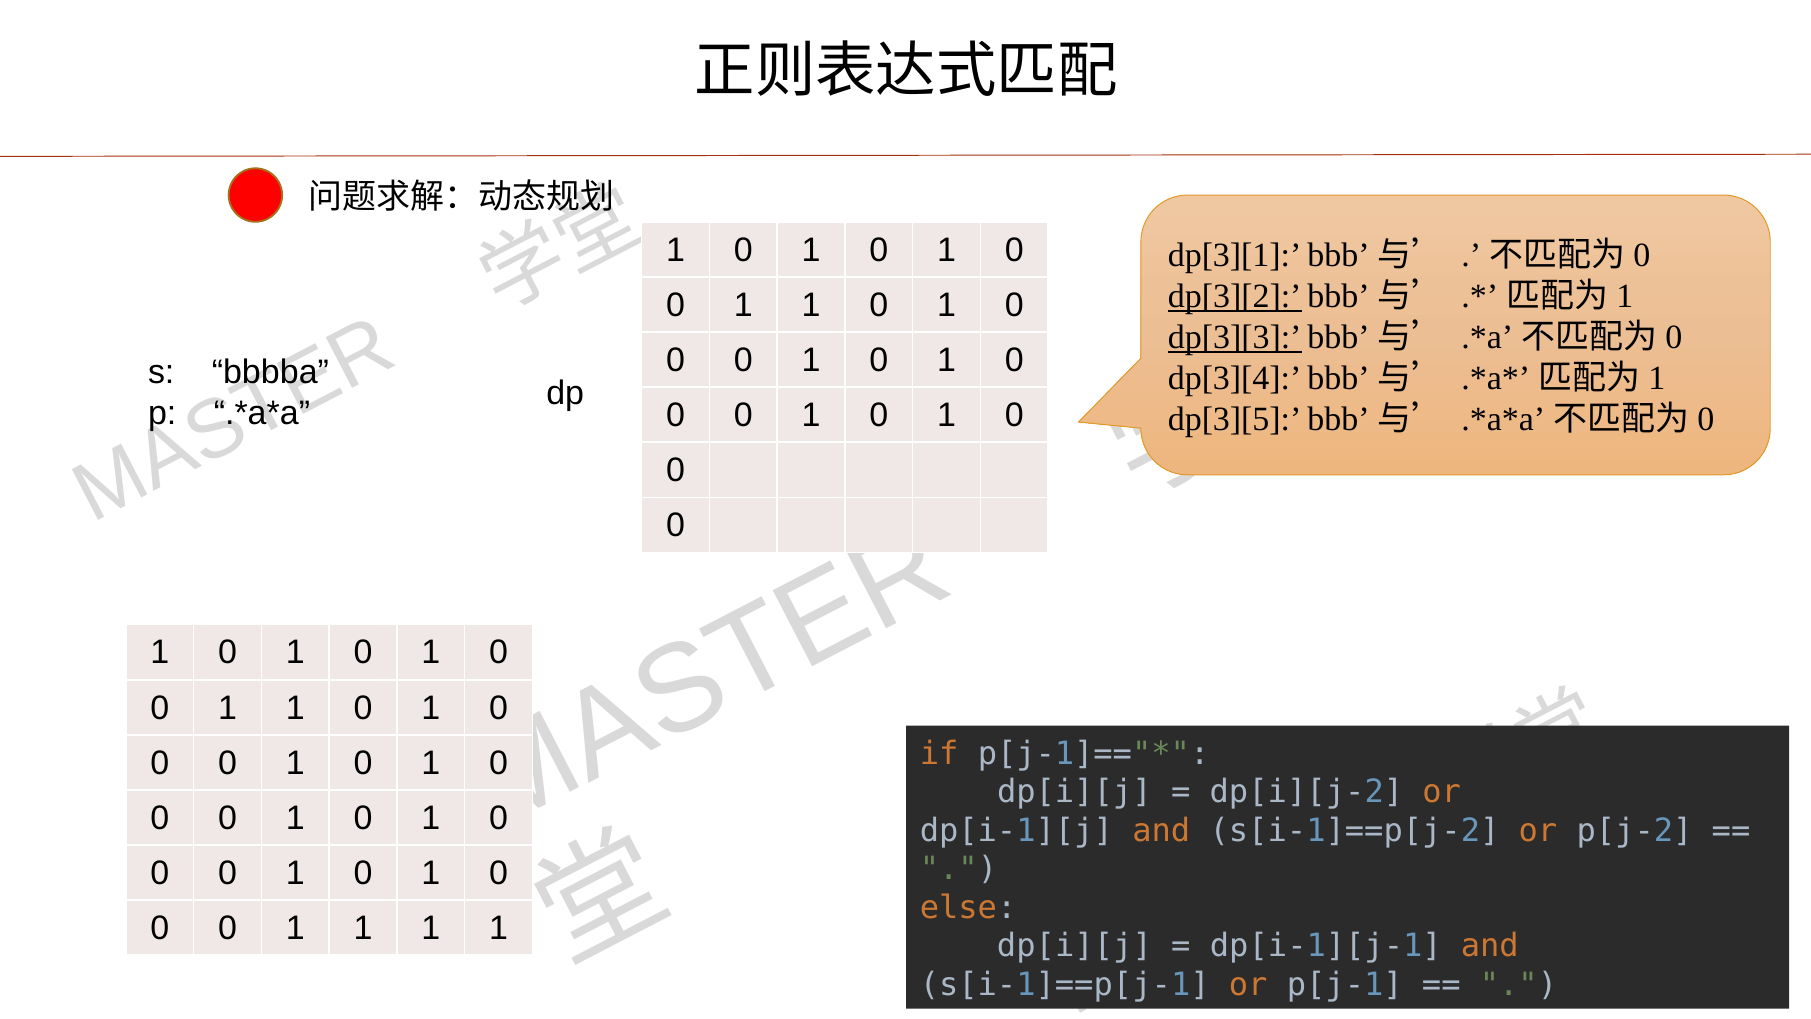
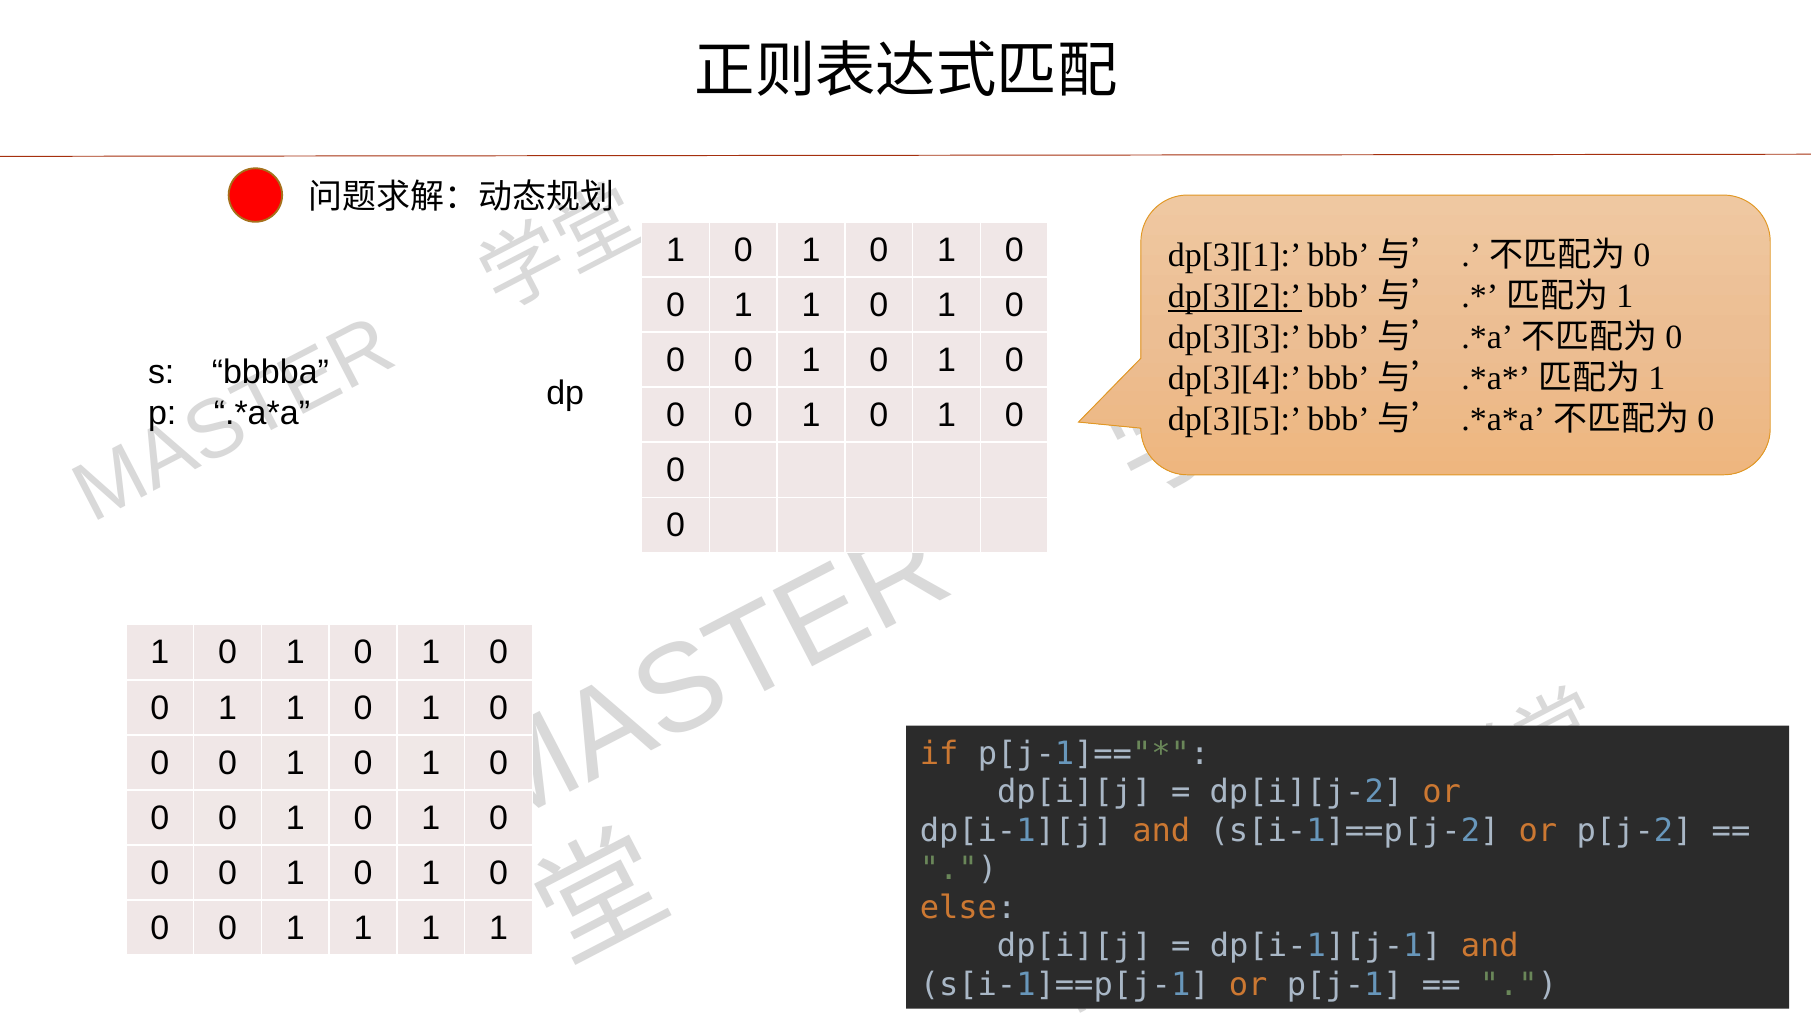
dp[3][3 underline: present -> none
